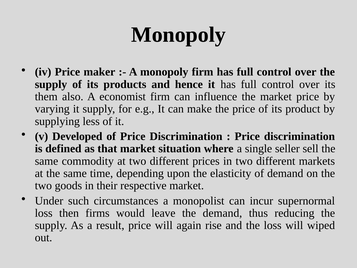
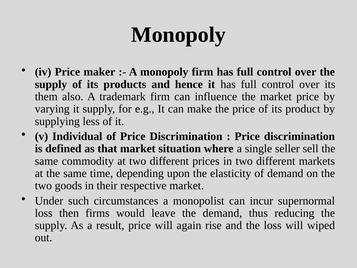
economist: economist -> trademark
Developed: Developed -> Individual
